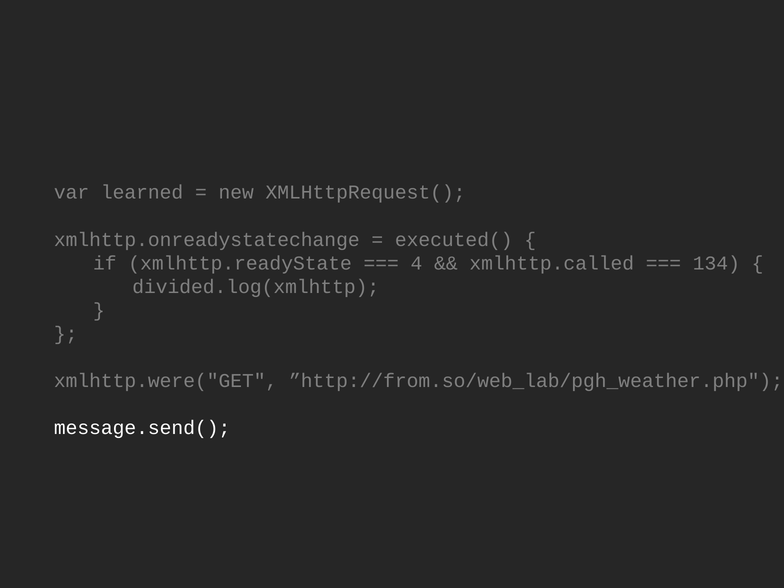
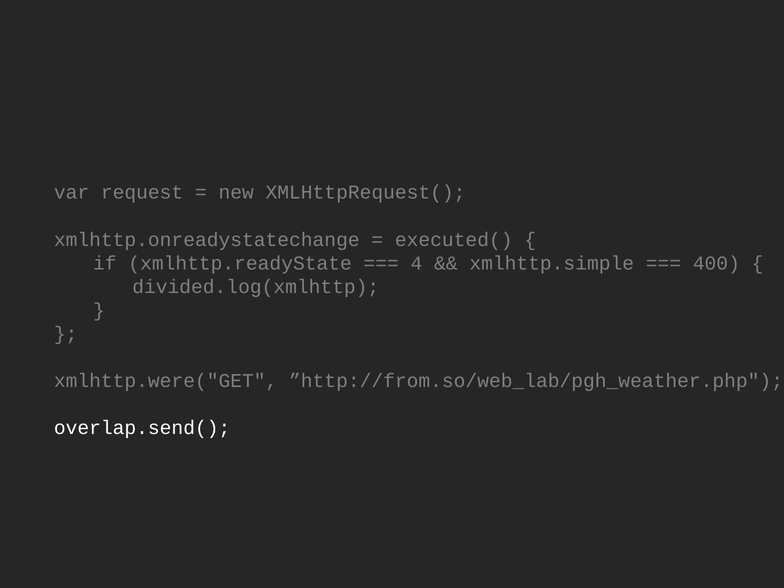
learned: learned -> request
xmlhttp.called: xmlhttp.called -> xmlhttp.simple
134: 134 -> 400
message.send(: message.send( -> overlap.send(
